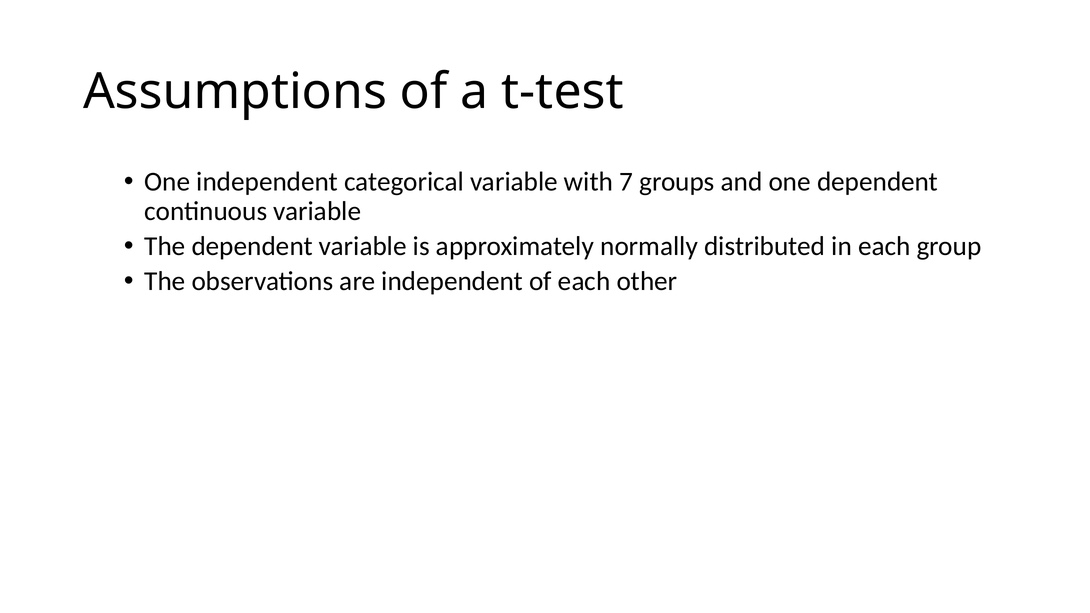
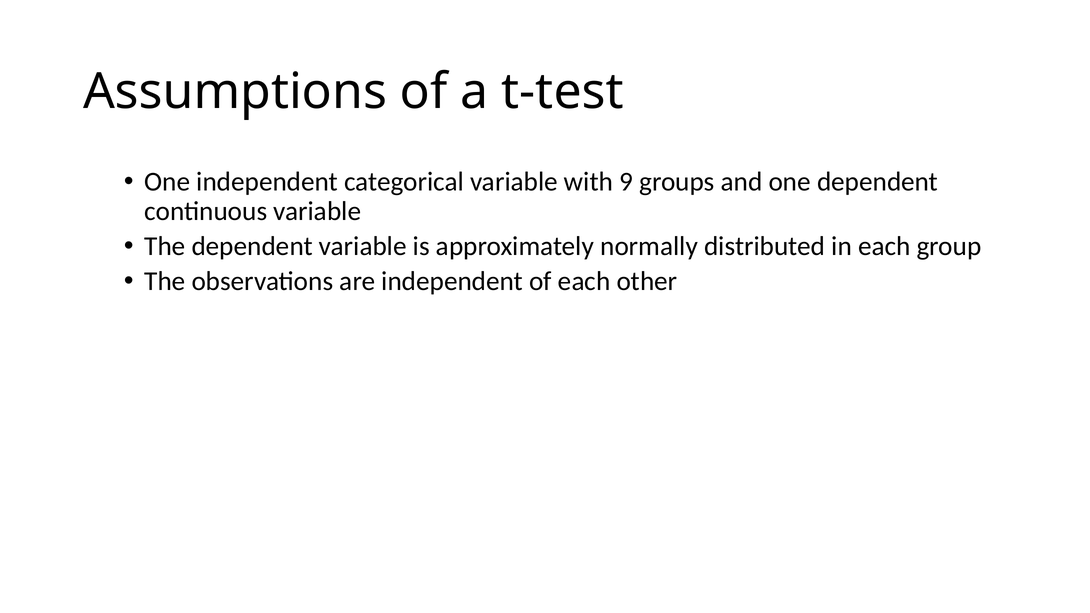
7: 7 -> 9
